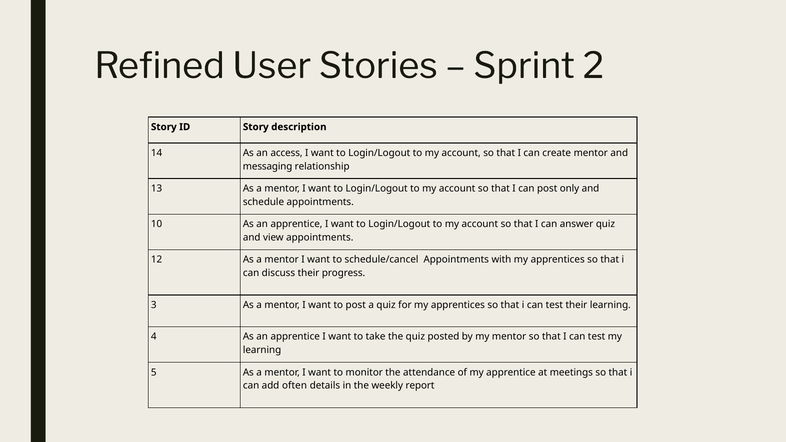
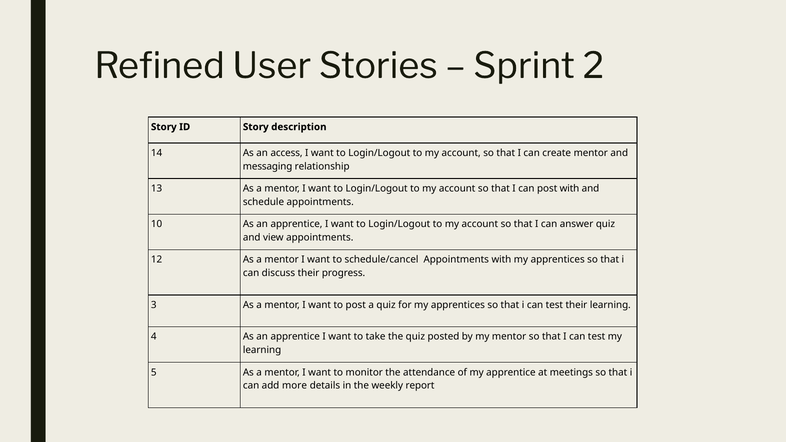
post only: only -> with
often: often -> more
